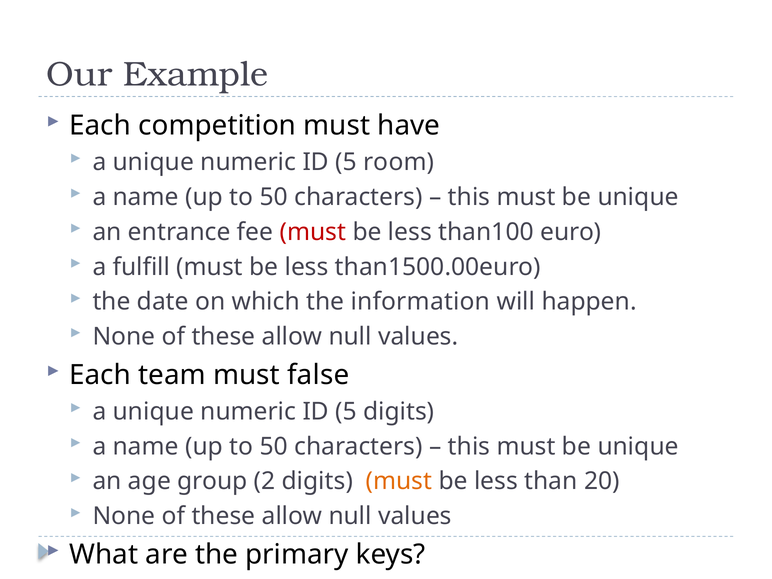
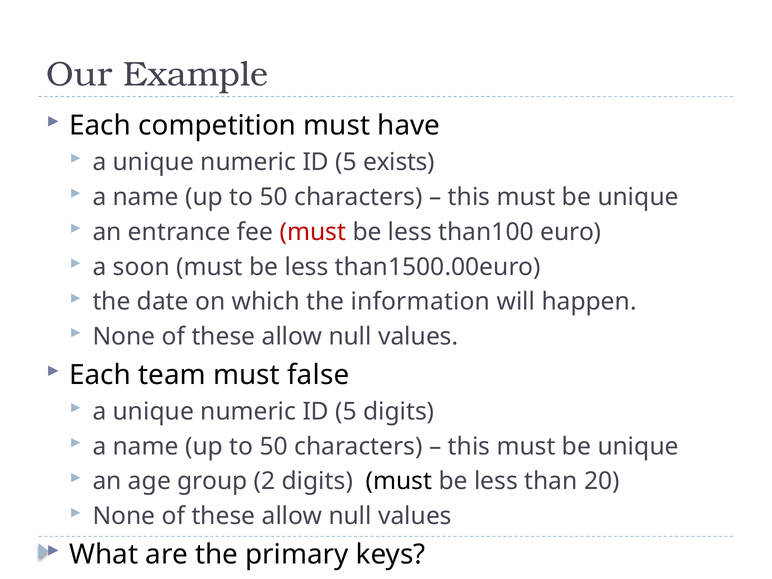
room: room -> exists
fulfill: fulfill -> soon
must at (399, 481) colour: orange -> black
